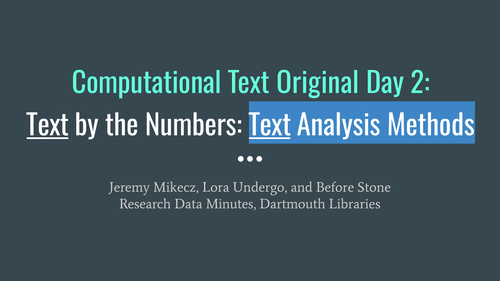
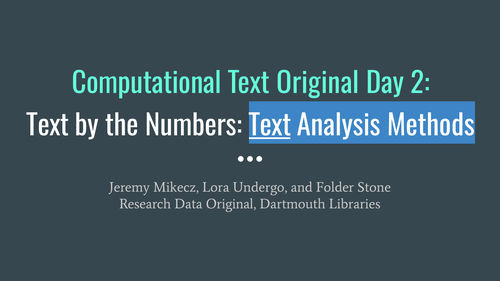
Text at (48, 126) underline: present -> none
Before: Before -> Folder
Data Minutes: Minutes -> Original
